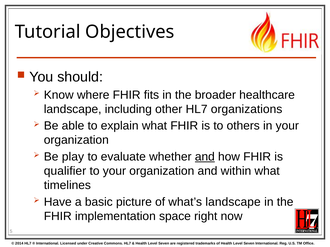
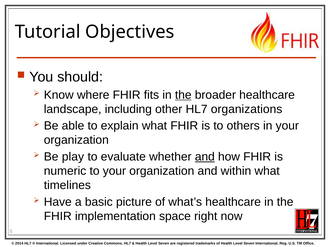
the at (183, 95) underline: none -> present
qualifier: qualifier -> numeric
what’s landscape: landscape -> healthcare
